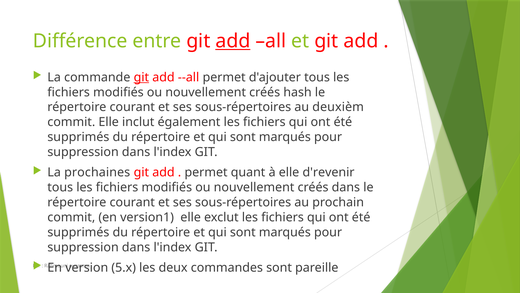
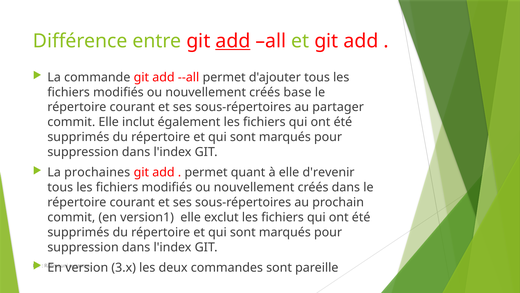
git at (141, 77) underline: present -> none
hash: hash -> base
deuxièm: deuxièm -> partager
5.x: 5.x -> 3.x
